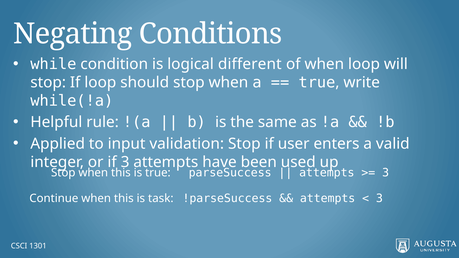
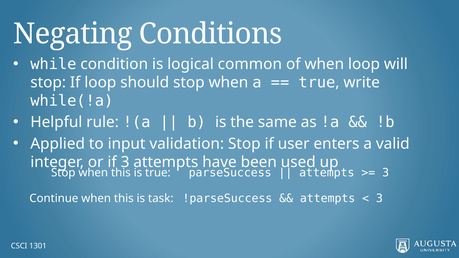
different: different -> common
